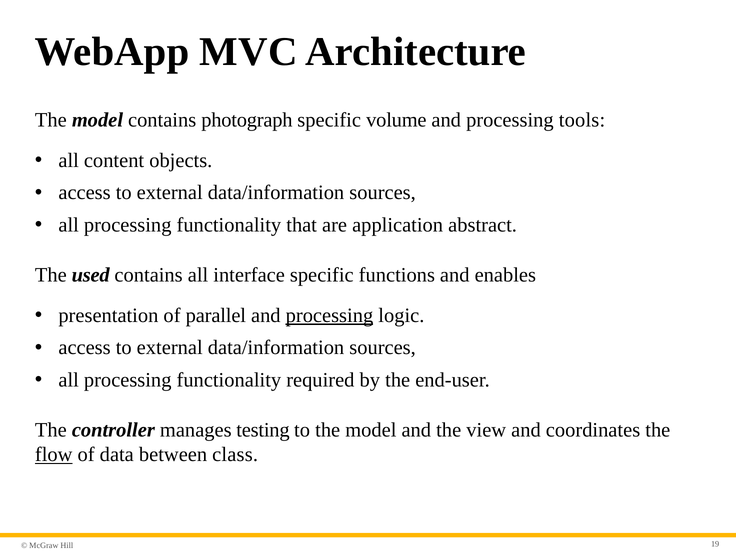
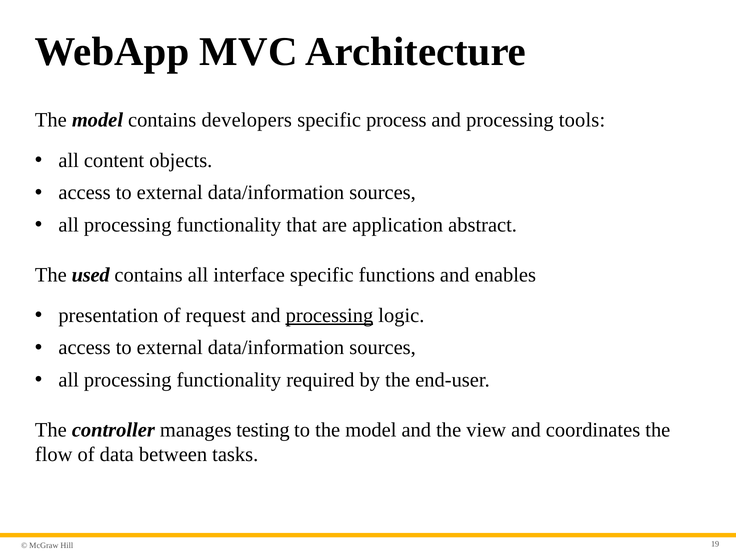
photograph: photograph -> developers
volume: volume -> process
parallel: parallel -> request
flow underline: present -> none
class: class -> tasks
